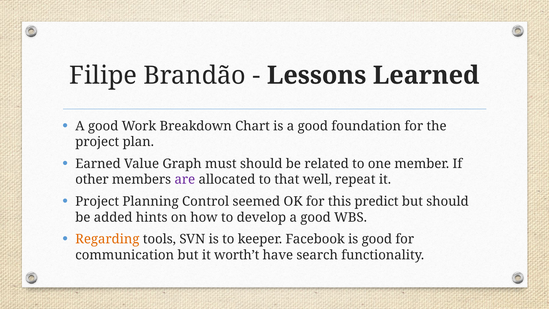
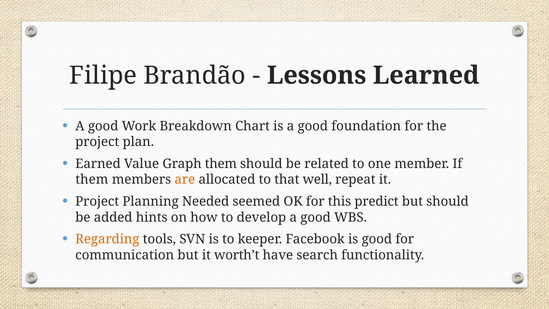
Graph must: must -> them
other at (92, 180): other -> them
are colour: purple -> orange
Control: Control -> Needed
